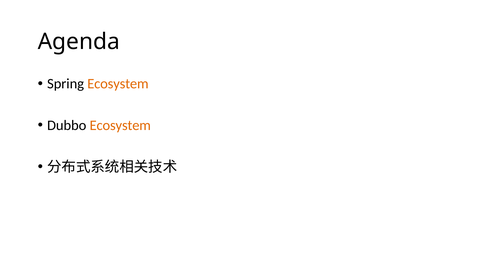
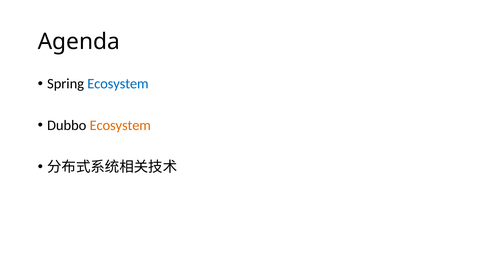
Ecosystem at (118, 84) colour: orange -> blue
